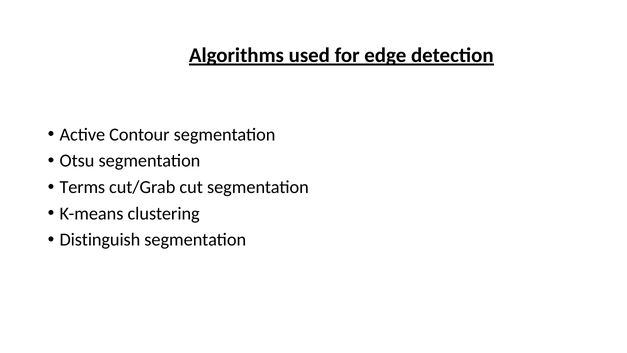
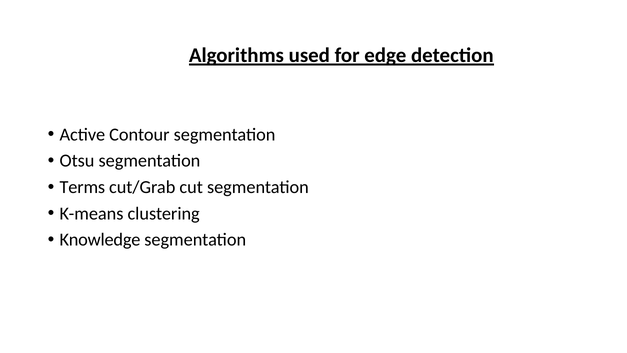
Distinguish: Distinguish -> Knowledge
